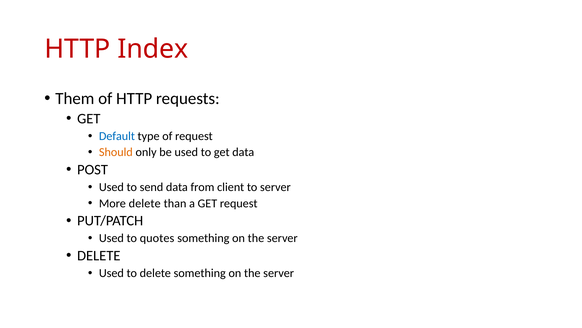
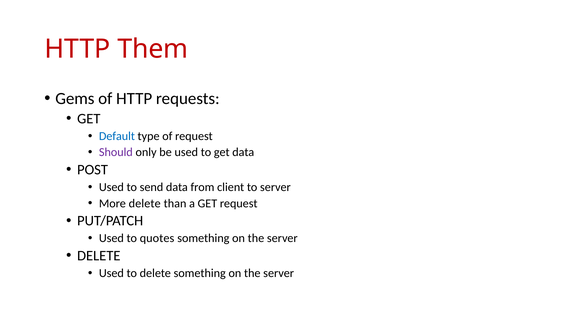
Index: Index -> Them
Them: Them -> Gems
Should colour: orange -> purple
